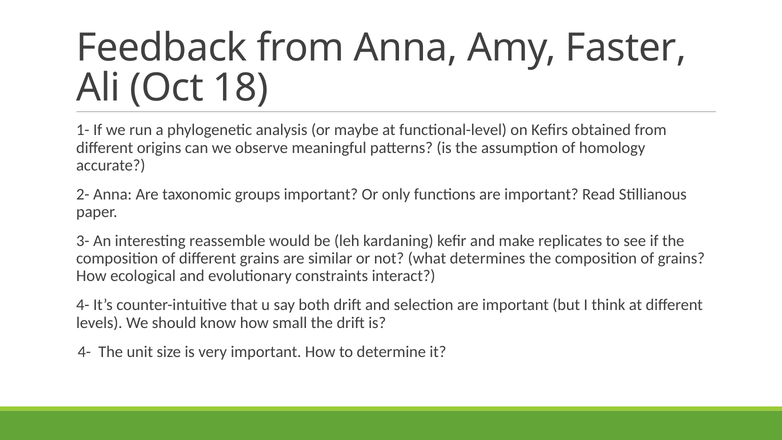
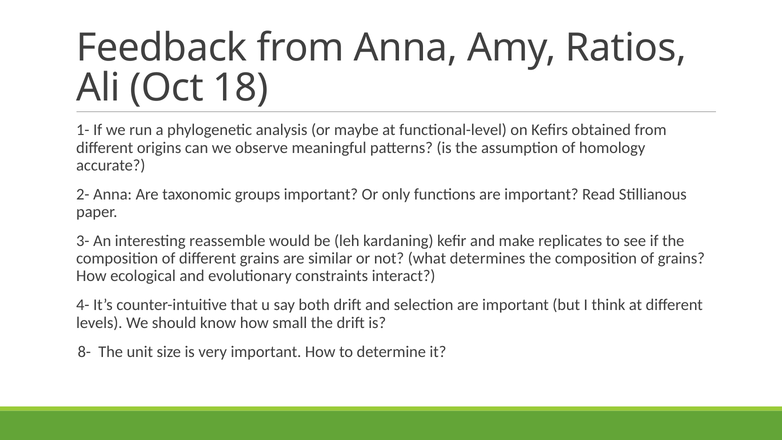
Faster: Faster -> Ratios
4- at (84, 352): 4- -> 8-
